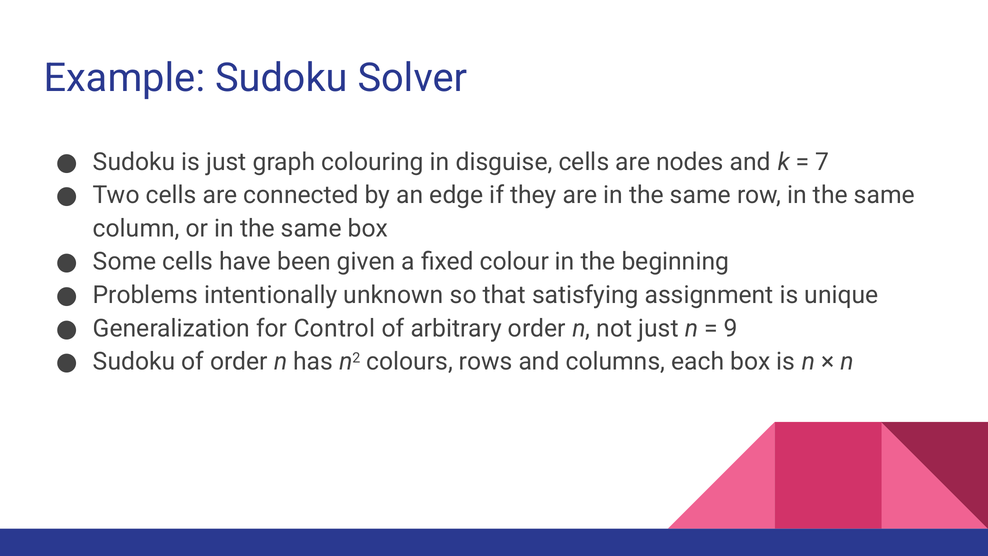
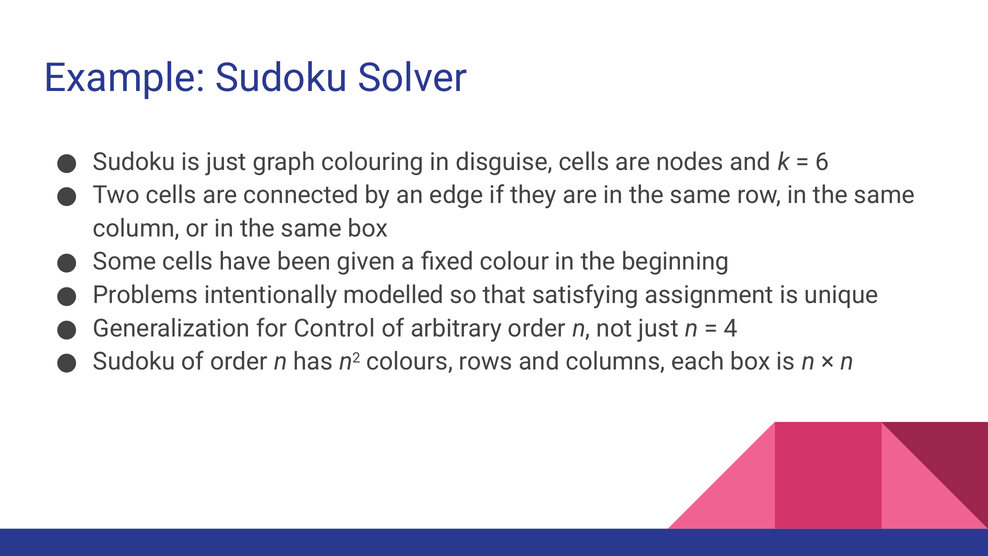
7: 7 -> 6
unknown: unknown -> modelled
9: 9 -> 4
